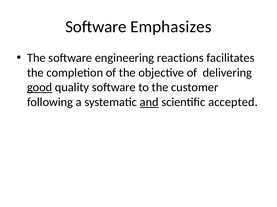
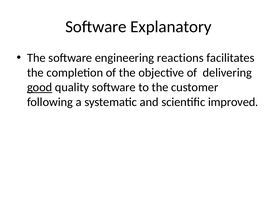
Emphasizes: Emphasizes -> Explanatory
and underline: present -> none
accepted: accepted -> improved
